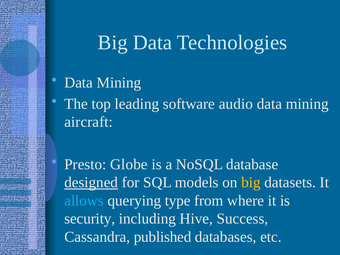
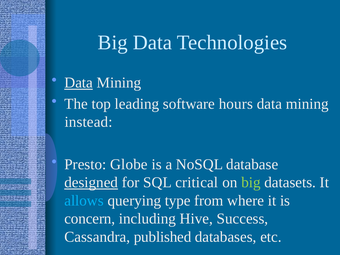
Data at (79, 83) underline: none -> present
audio: audio -> hours
aircraft: aircraft -> instead
models: models -> critical
big at (251, 182) colour: yellow -> light green
security: security -> concern
